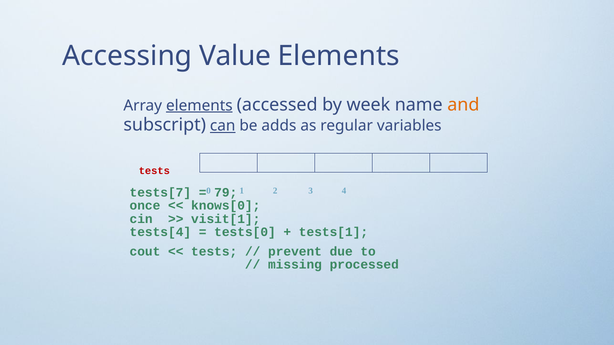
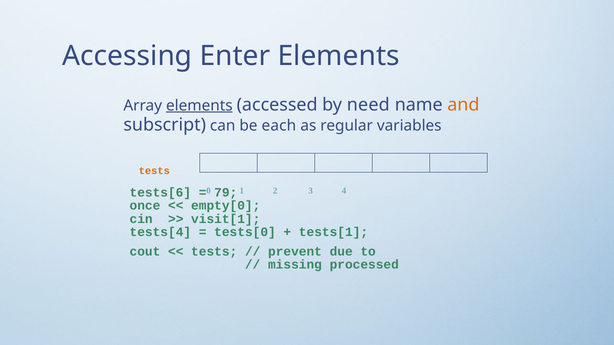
Value: Value -> Enter
week: week -> need
can underline: present -> none
adds: adds -> each
tests at (154, 171) colour: red -> orange
tests[7: tests[7 -> tests[6
knows[0: knows[0 -> empty[0
